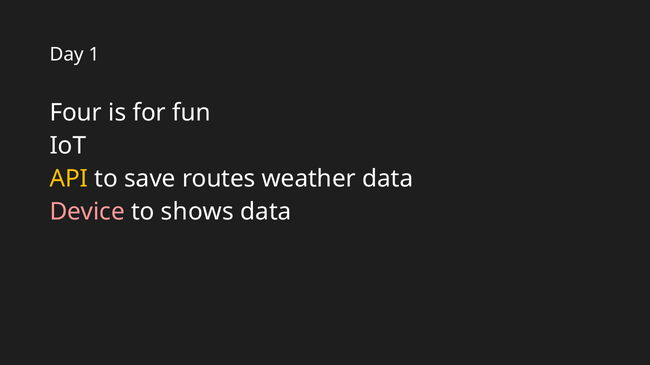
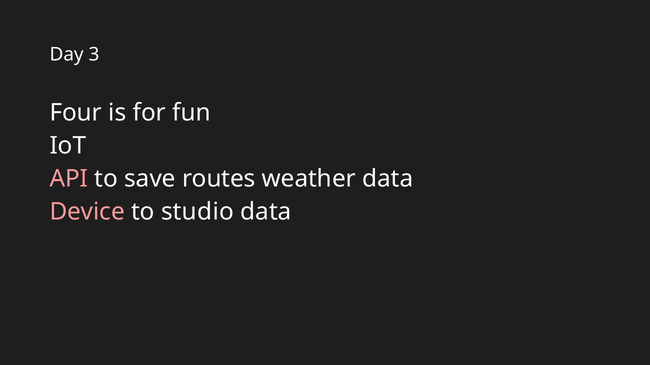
1: 1 -> 3
API colour: yellow -> pink
shows: shows -> studio
